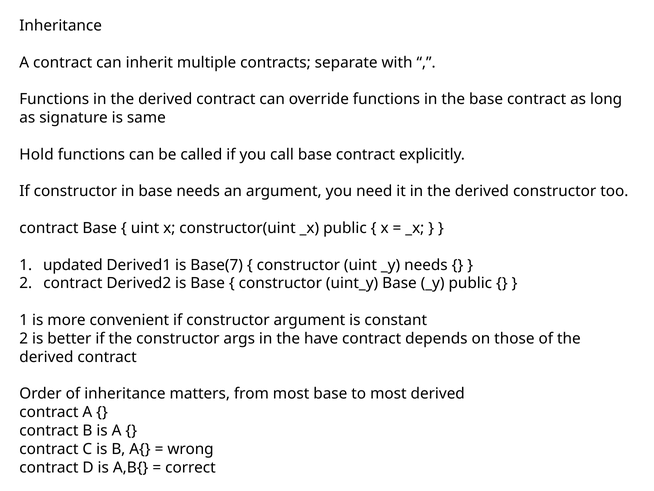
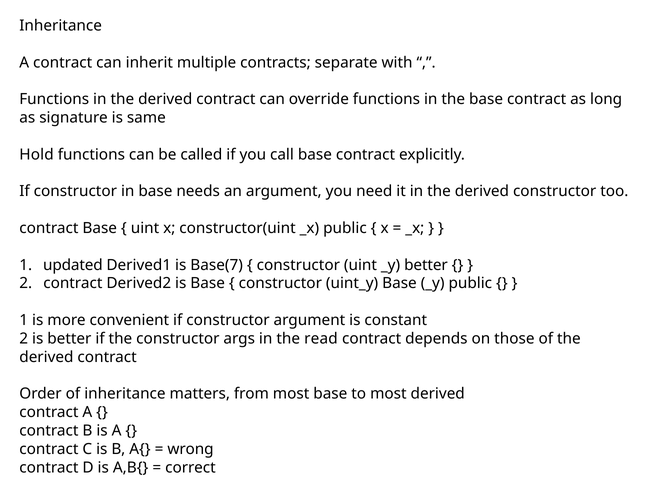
_y needs: needs -> better
have: have -> read
